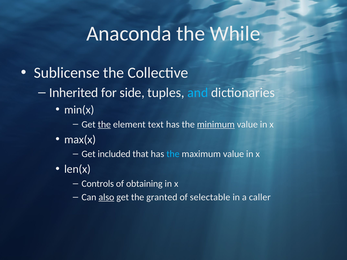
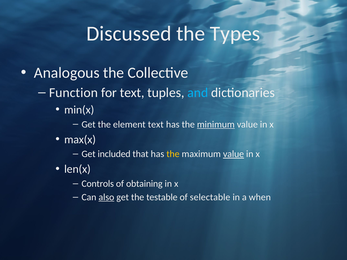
Anaconda: Anaconda -> Discussed
While: While -> Types
Sublicense: Sublicense -> Analogous
Inherited: Inherited -> Function
for side: side -> text
the at (104, 124) underline: present -> none
the at (173, 154) colour: light blue -> yellow
value at (234, 154) underline: none -> present
granted: granted -> testable
caller: caller -> when
